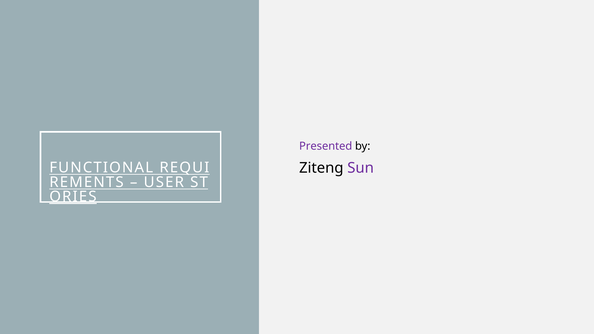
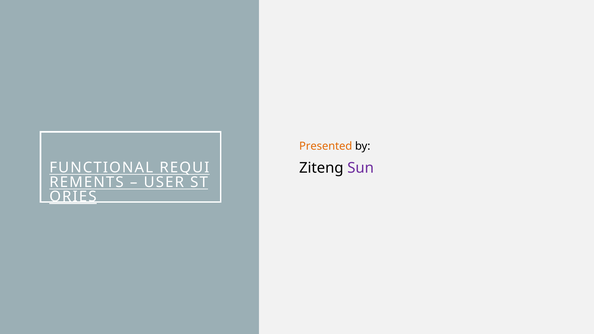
Presented colour: purple -> orange
